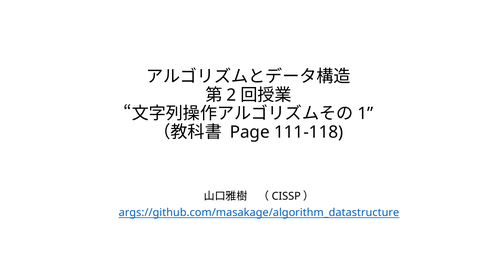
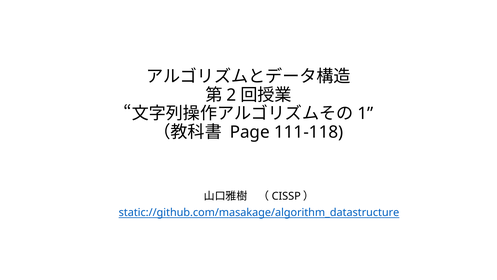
args://github.com/masakage/algorithm_datastructure: args://github.com/masakage/algorithm_datastructure -> static://github.com/masakage/algorithm_datastructure
